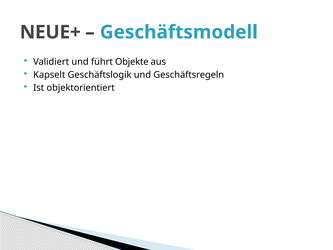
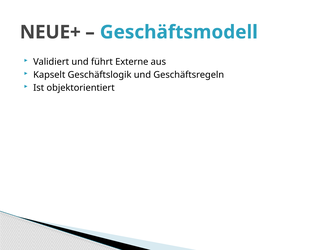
Objekte: Objekte -> Externe
